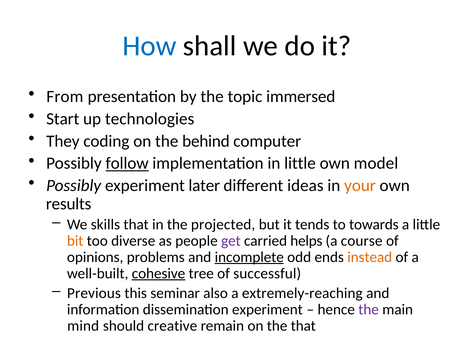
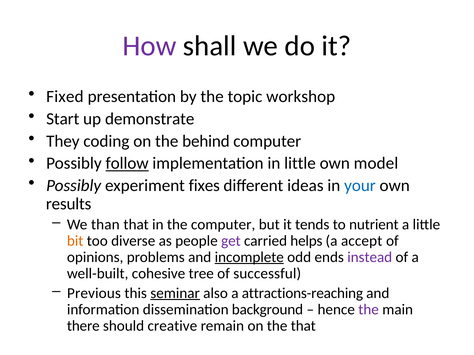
How colour: blue -> purple
From: From -> Fixed
immersed: immersed -> workshop
technologies: technologies -> demonstrate
later: later -> fixes
your colour: orange -> blue
skills: skills -> than
the projected: projected -> computer
towards: towards -> nutrient
course: course -> accept
instead colour: orange -> purple
cohesive underline: present -> none
seminar underline: none -> present
extremely-reaching: extremely-reaching -> attractions-reaching
dissemination experiment: experiment -> background
mind: mind -> there
